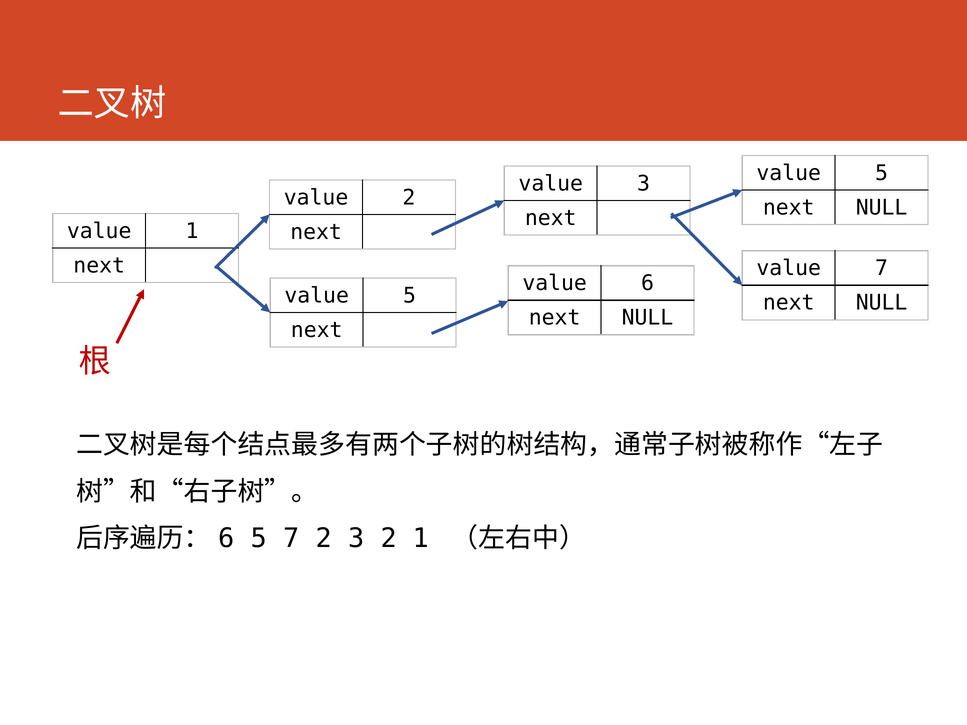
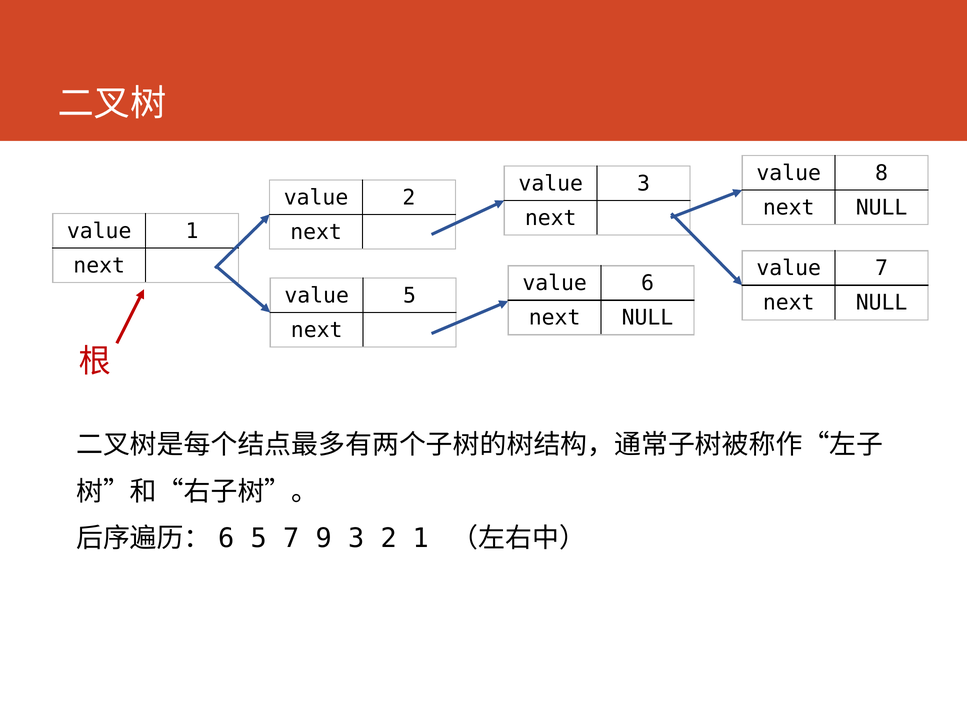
5 at (882, 173): 5 -> 8
7 2: 2 -> 9
